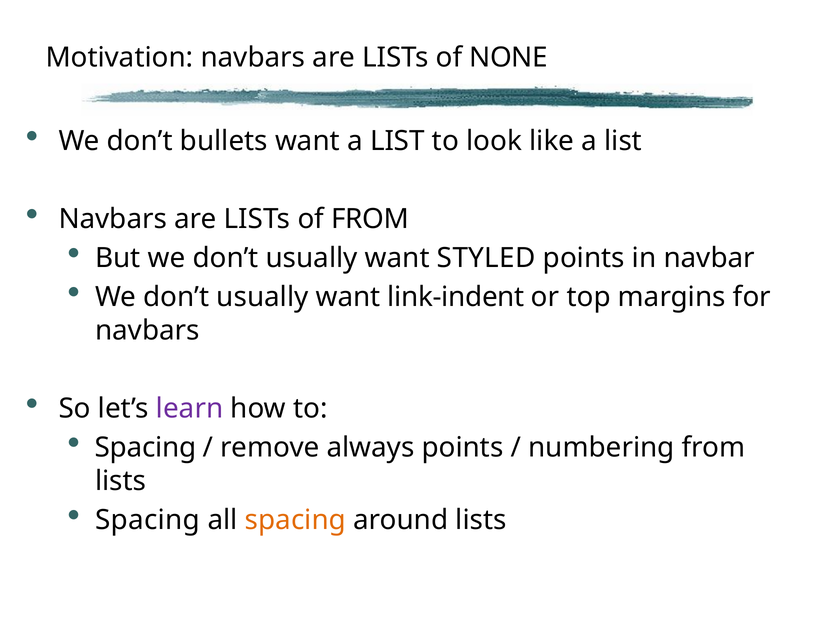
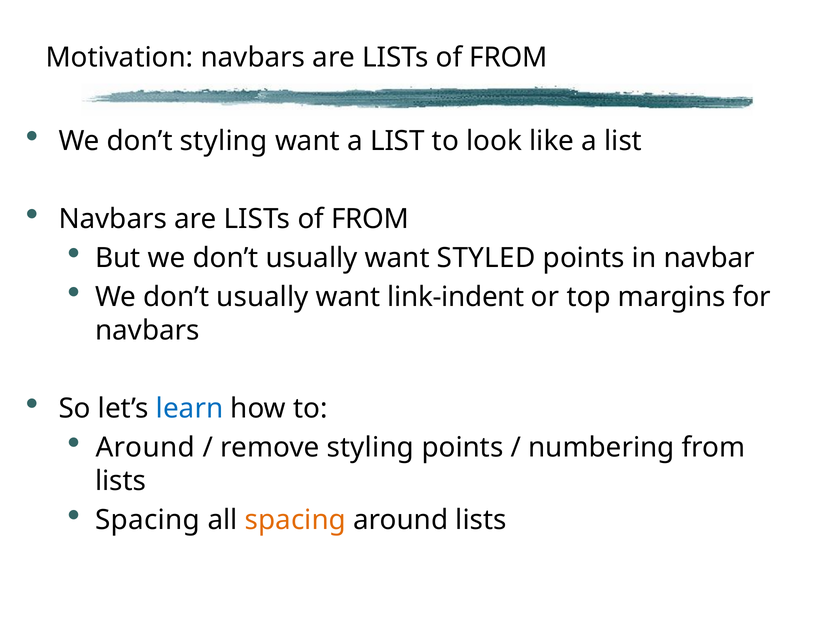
NONE at (509, 58): NONE -> FROM
don’t bullets: bullets -> styling
learn colour: purple -> blue
Spacing at (145, 448): Spacing -> Around
remove always: always -> styling
